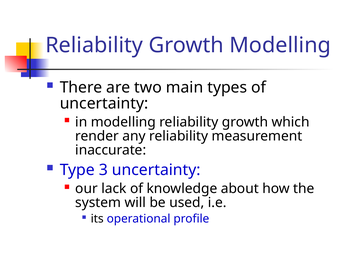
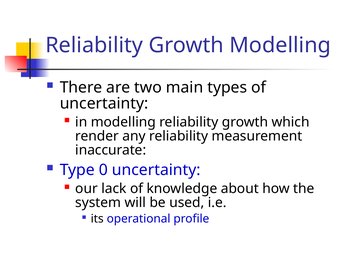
3: 3 -> 0
